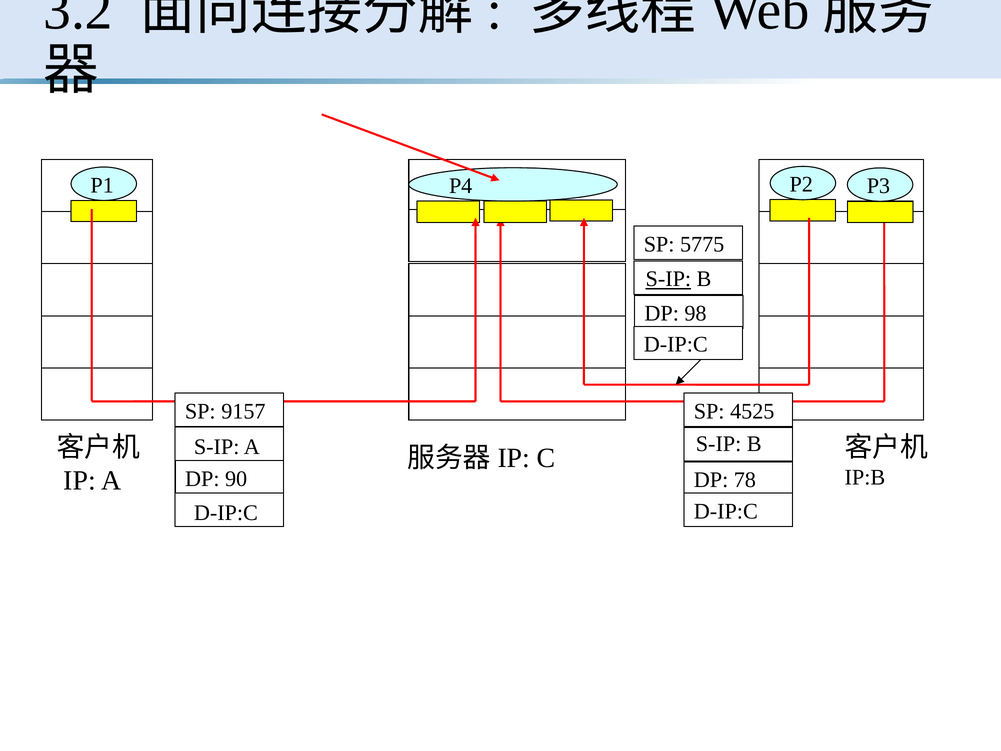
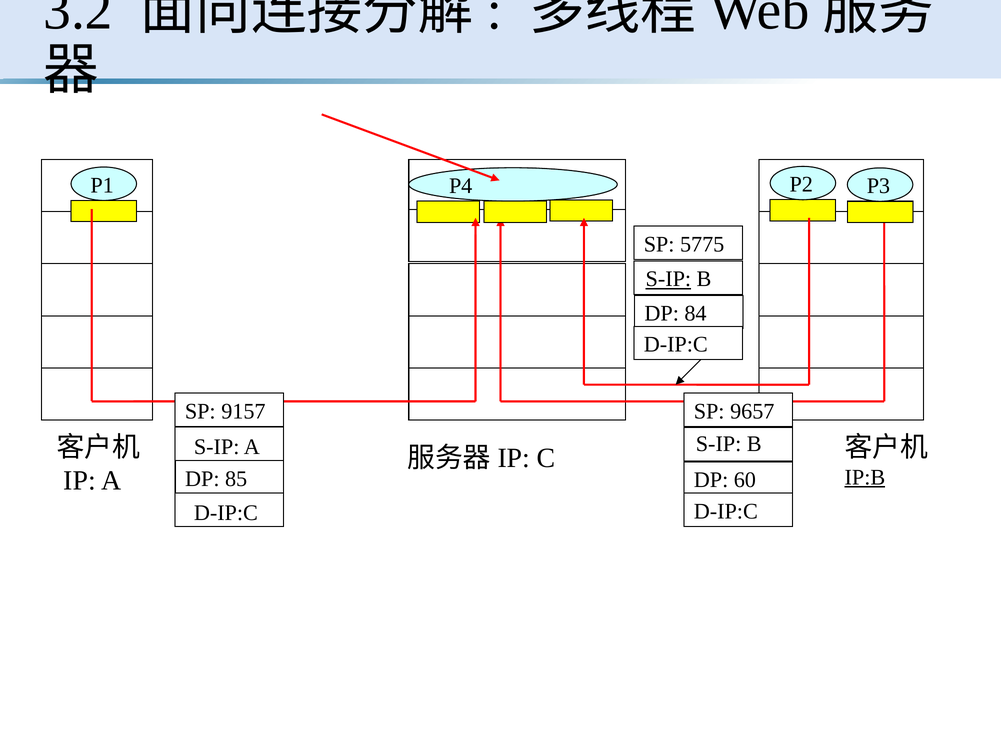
98: 98 -> 84
4525: 4525 -> 9657
IP:B underline: none -> present
90: 90 -> 85
78: 78 -> 60
